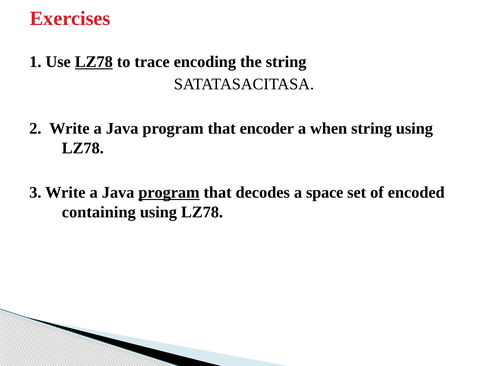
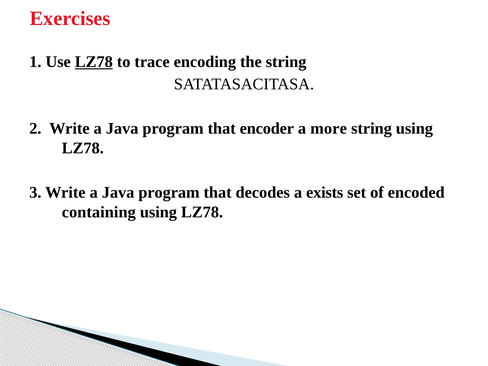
when: when -> more
program at (169, 192) underline: present -> none
space: space -> exists
